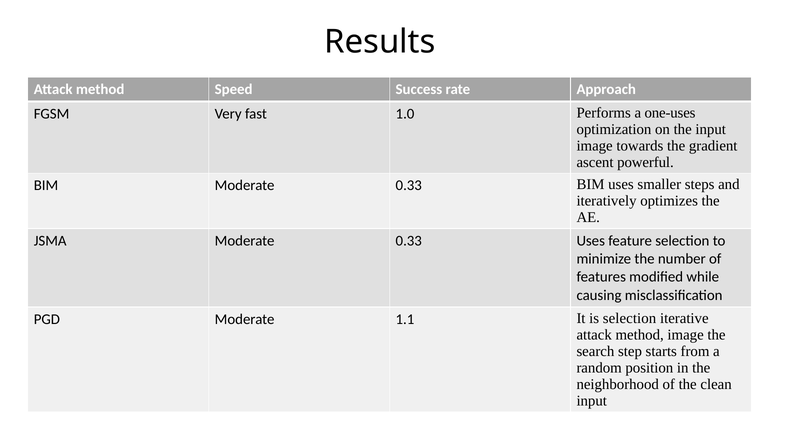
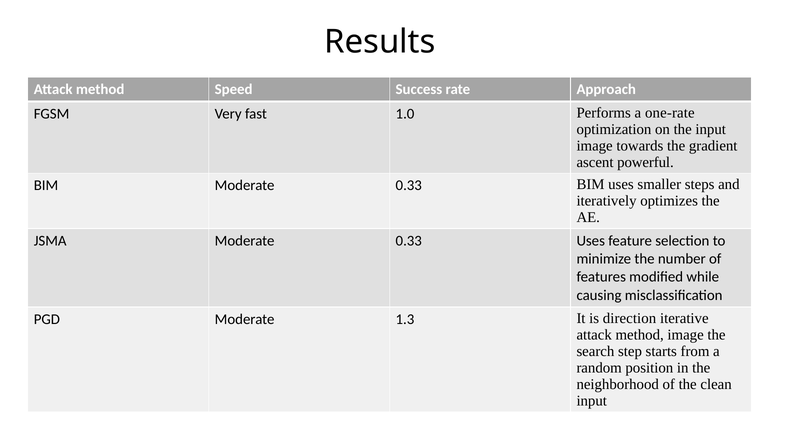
one-uses: one-uses -> one-rate
1.1: 1.1 -> 1.3
is selection: selection -> direction
